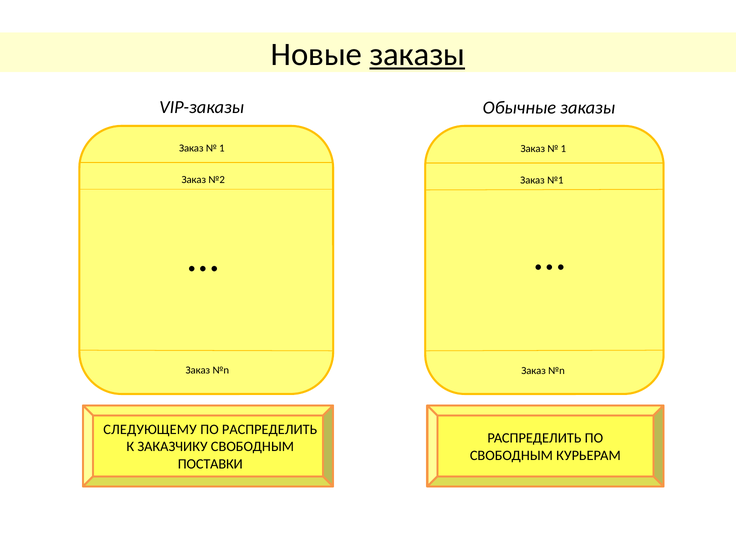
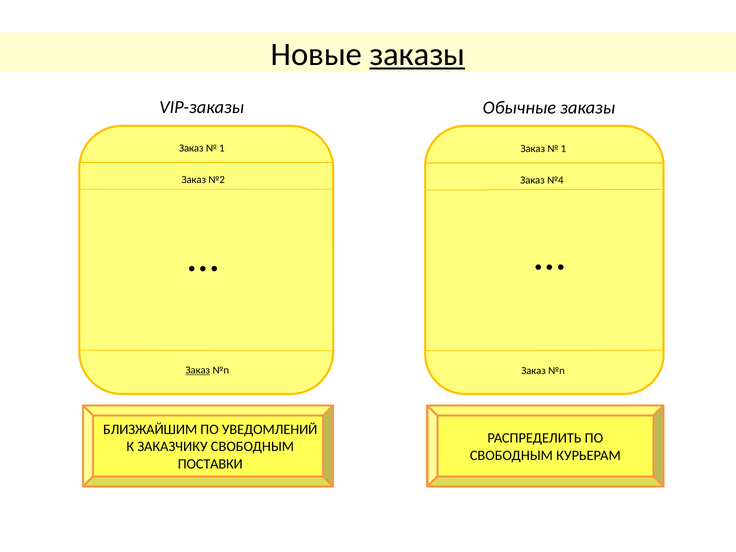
№1: №1 -> №4
Заказ at (198, 370) underline: none -> present
СЛЕДУЮЩЕМУ: СЛЕДУЮЩЕМУ -> БЛИЗЖАЙШИМ
ПО РАСПРЕДЕЛИТЬ: РАСПРЕДЕЛИТЬ -> УВЕДОМЛЕНИЙ
